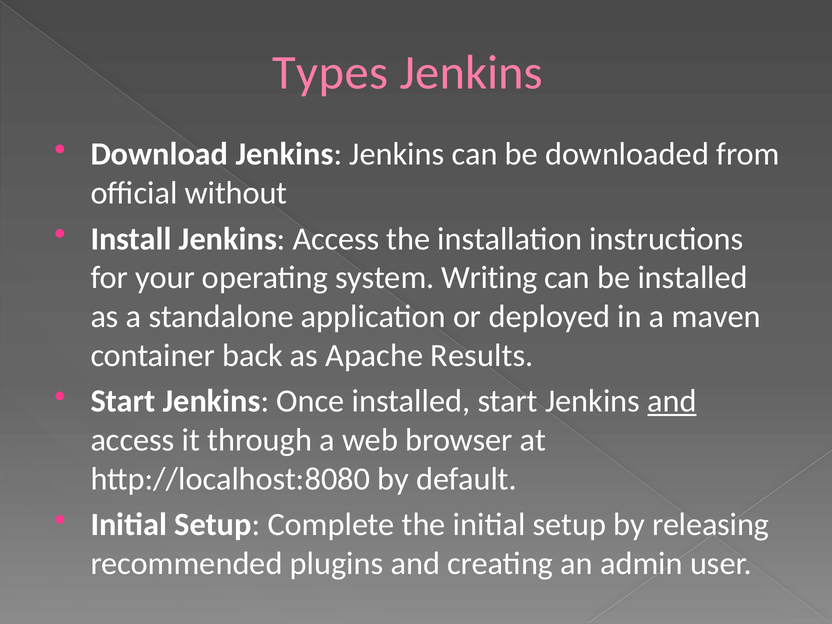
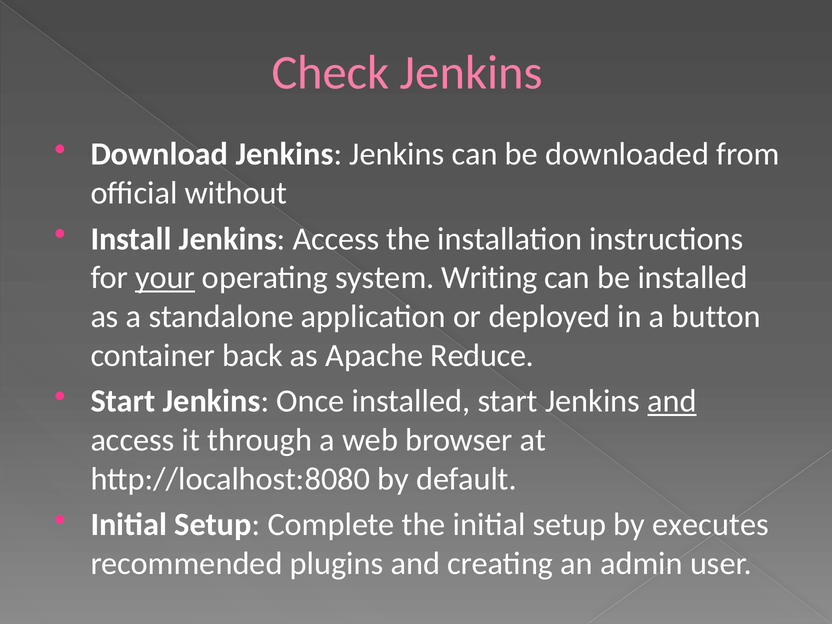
Types: Types -> Check
your underline: none -> present
maven: maven -> button
Results: Results -> Reduce
releasing: releasing -> executes
